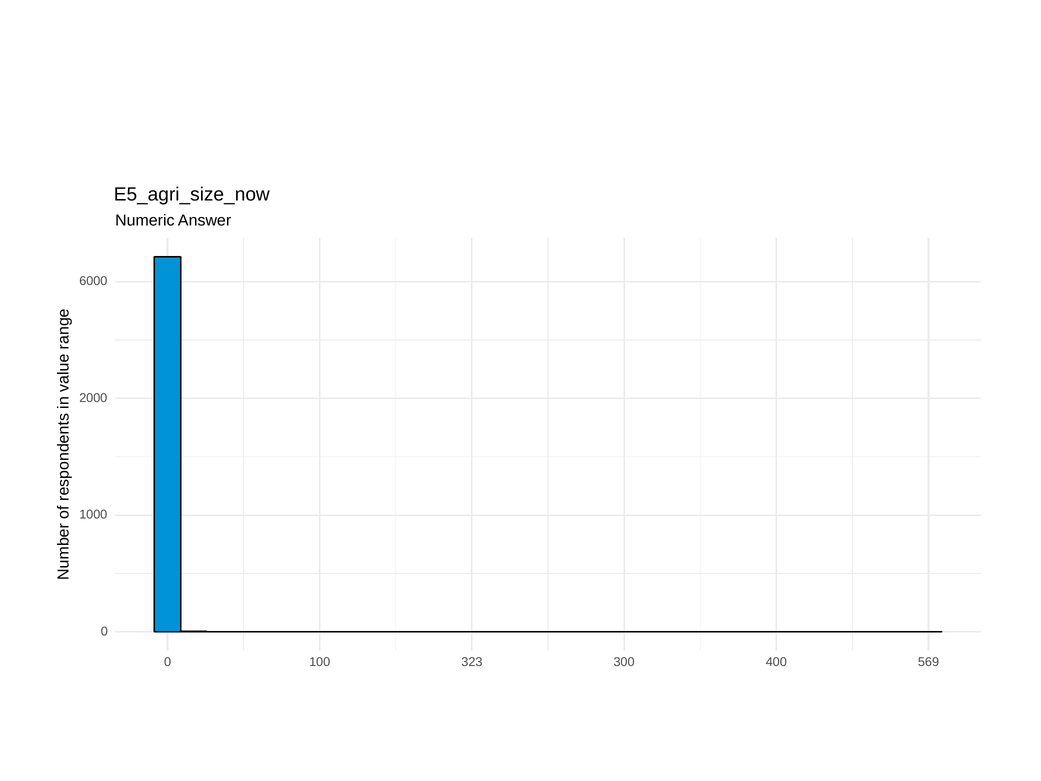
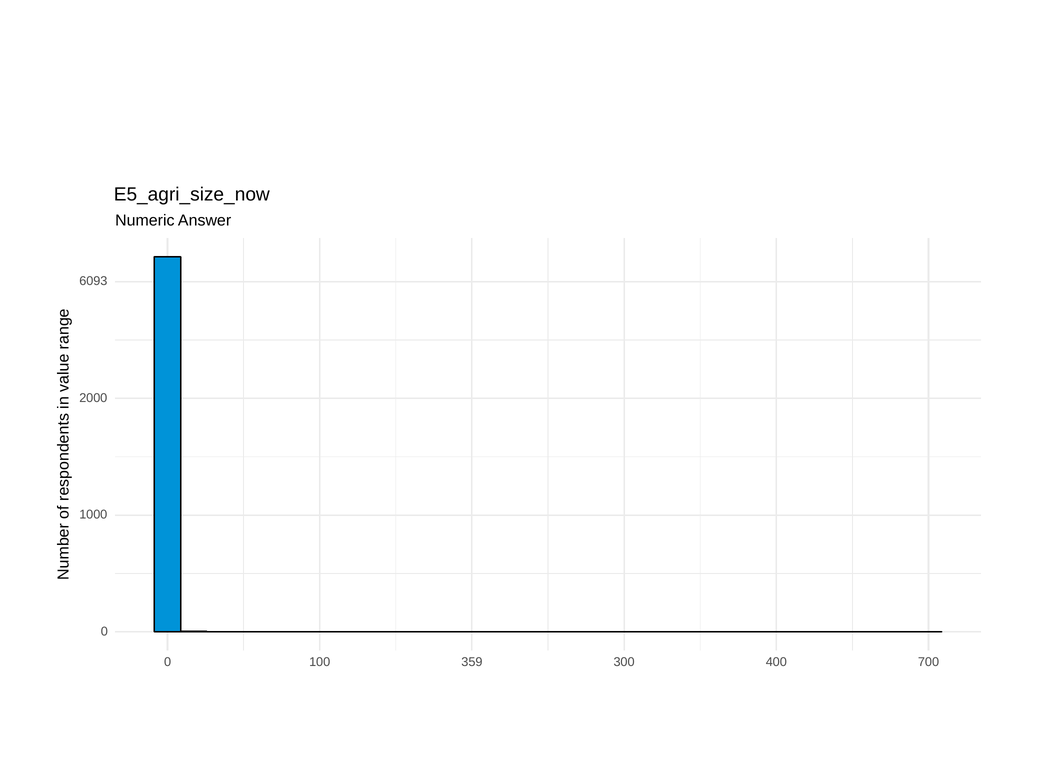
6000: 6000 -> 6093
323: 323 -> 359
569: 569 -> 700
